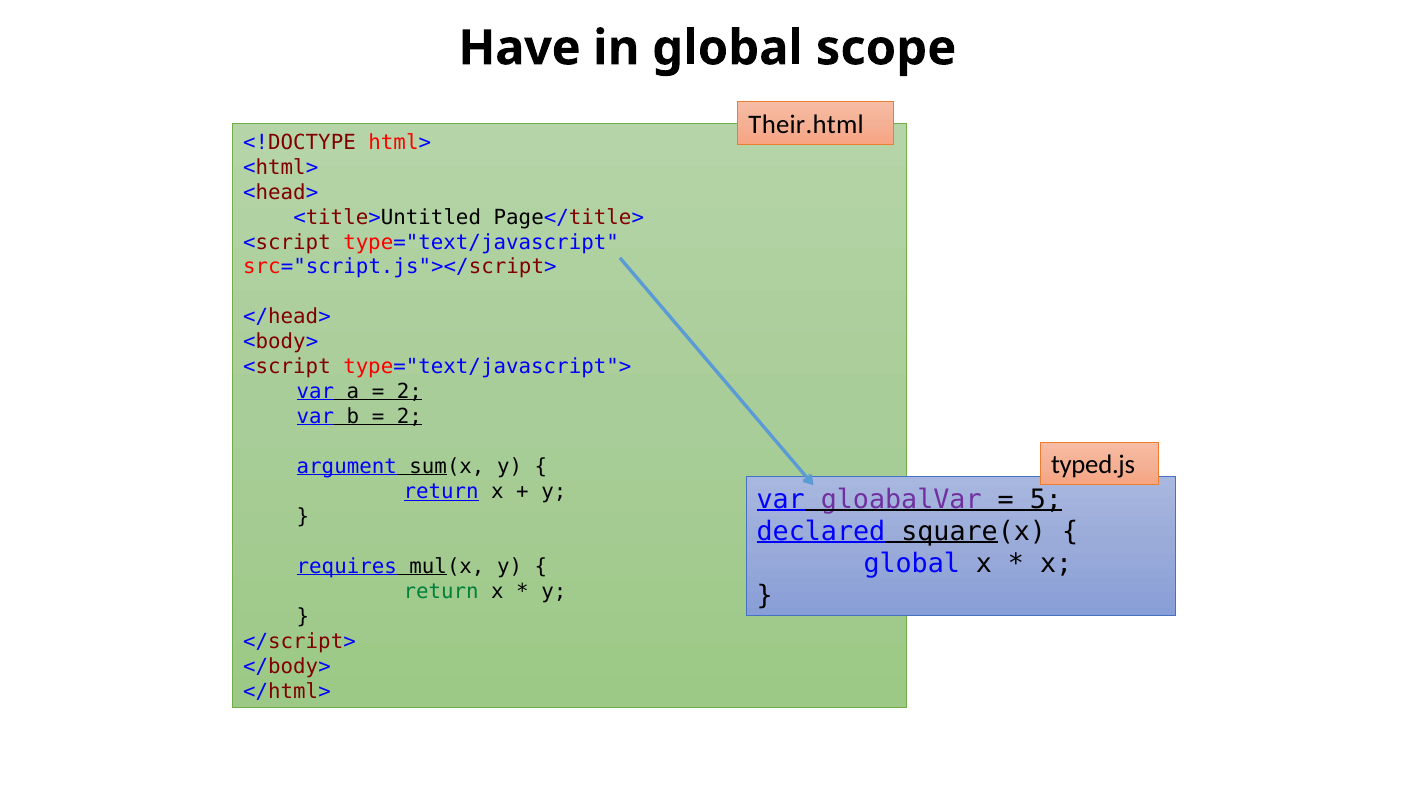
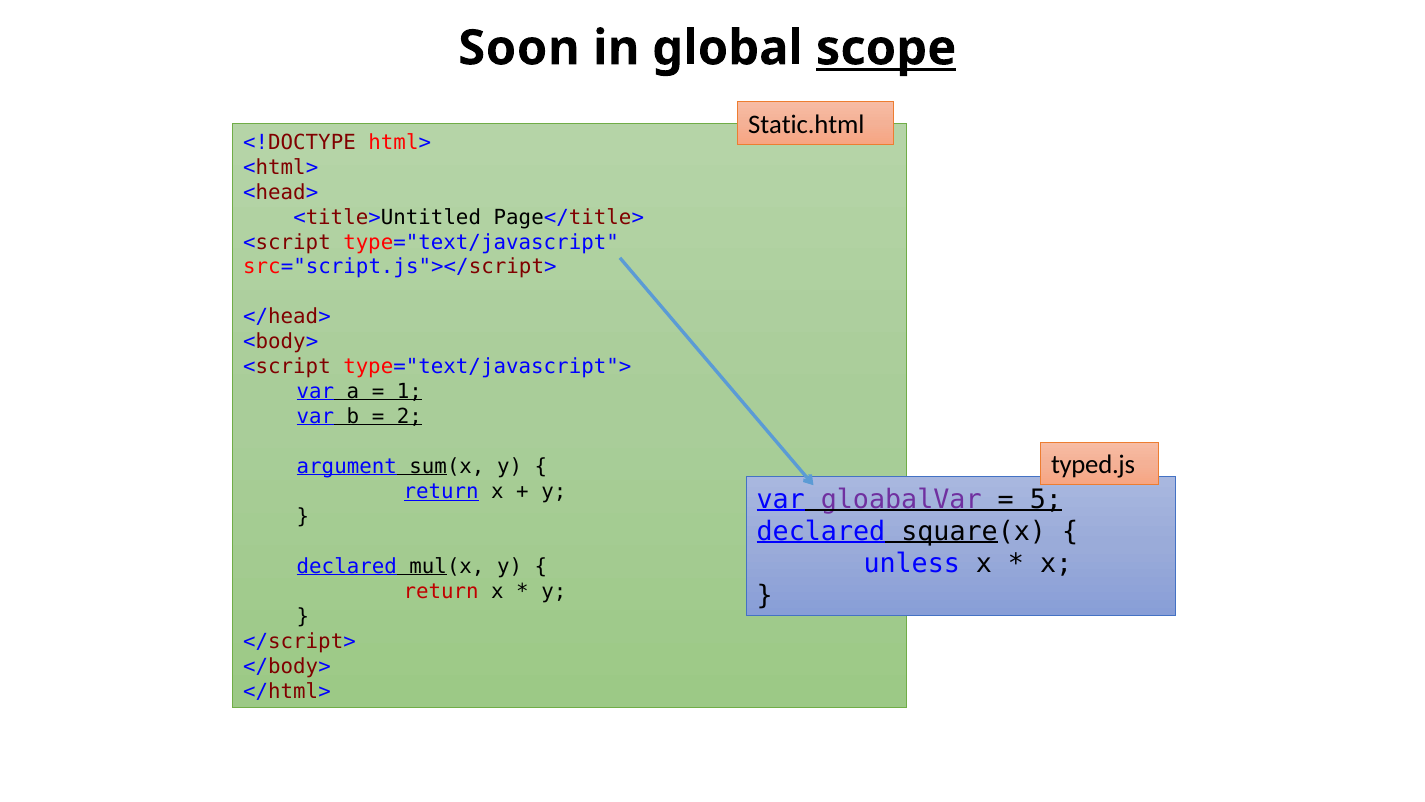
Have: Have -> Soon
scope underline: none -> present
Their.html: Their.html -> Static.html
2 at (409, 392): 2 -> 1
global at (912, 564): global -> unless
requires at (347, 566): requires -> declared
return at (441, 591) colour: green -> red
